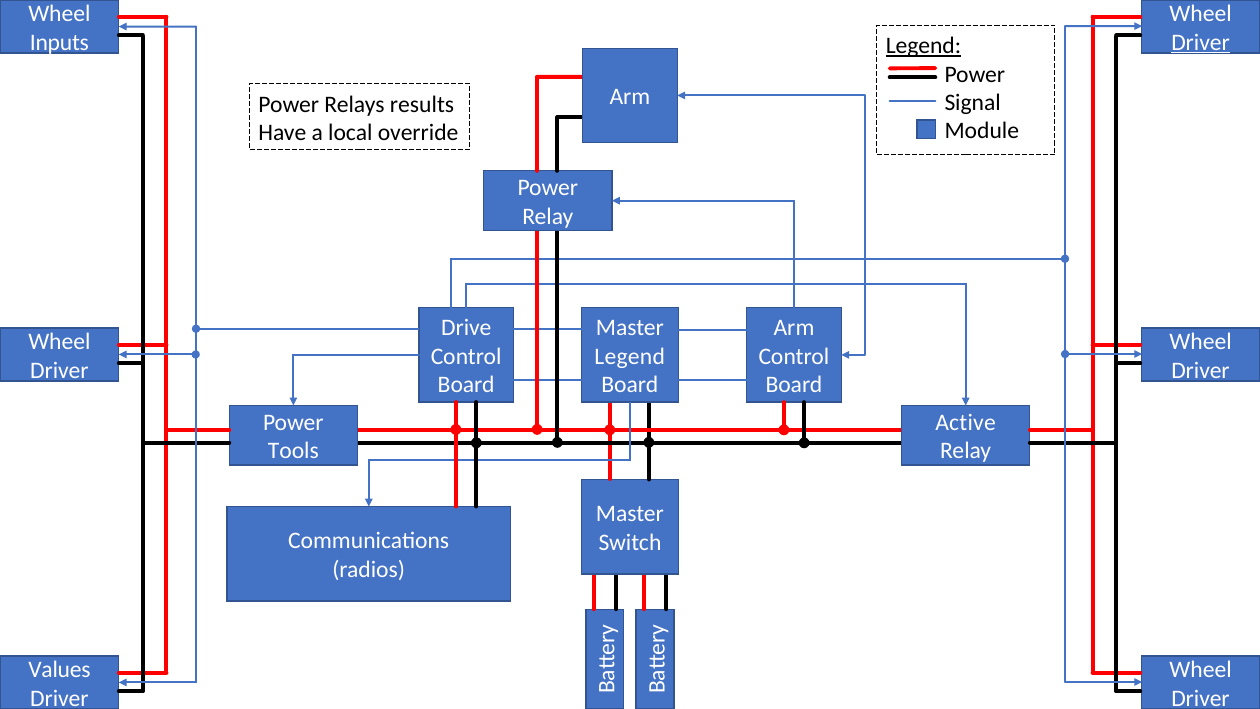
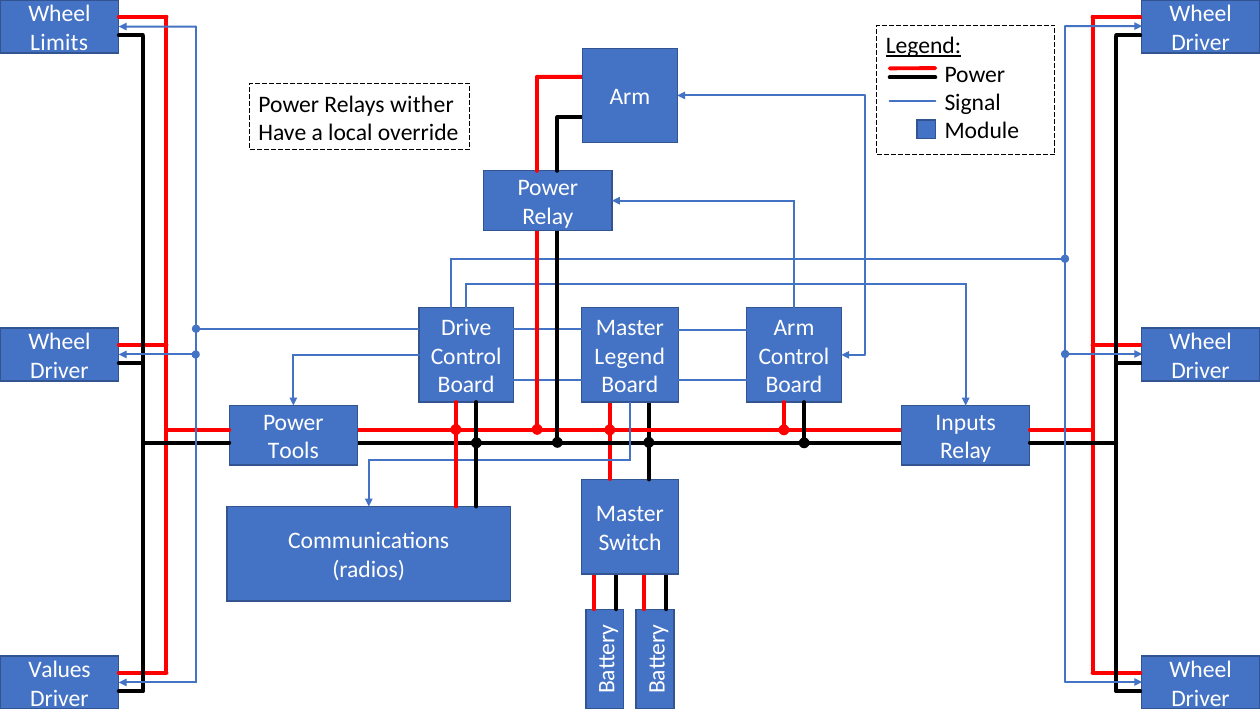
Inputs: Inputs -> Limits
Driver at (1201, 42) underline: present -> none
results: results -> wither
Active: Active -> Inputs
